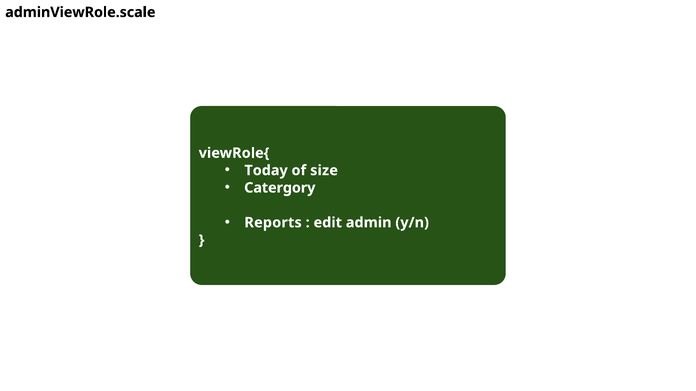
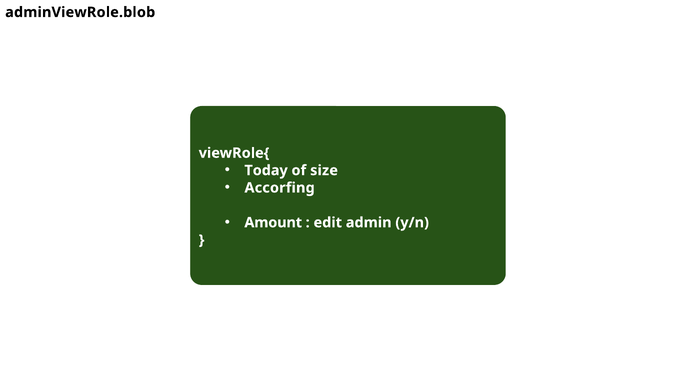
adminViewRole.scale: adminViewRole.scale -> adminViewRole.blob
Catergory: Catergory -> Accorfing
Reports: Reports -> Amount
